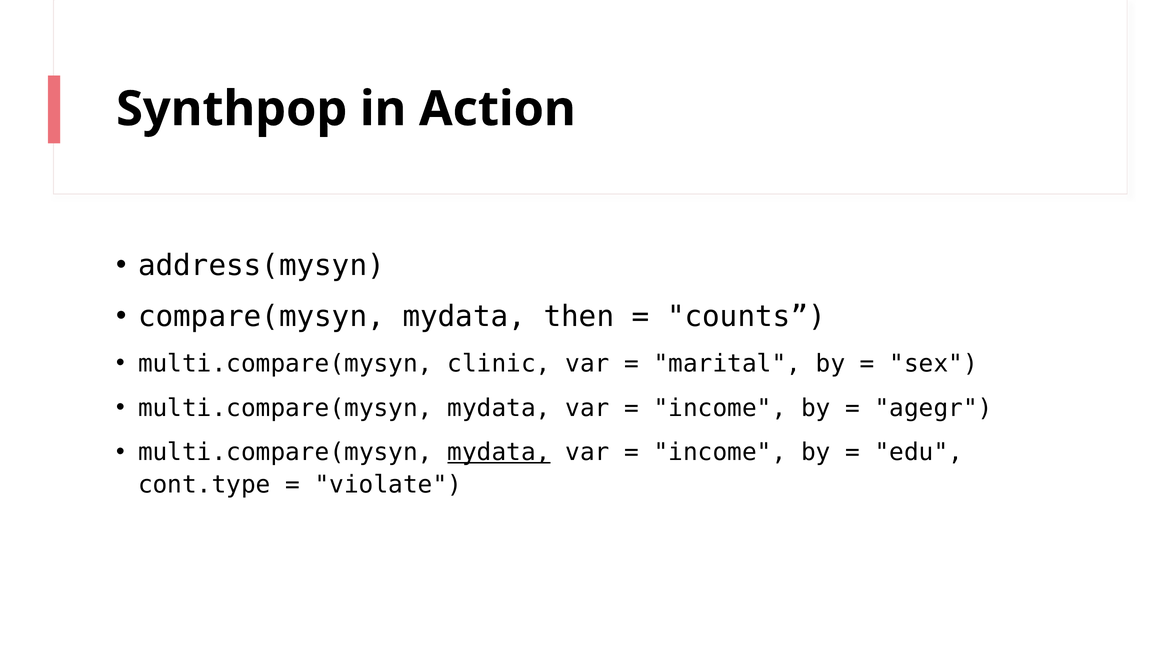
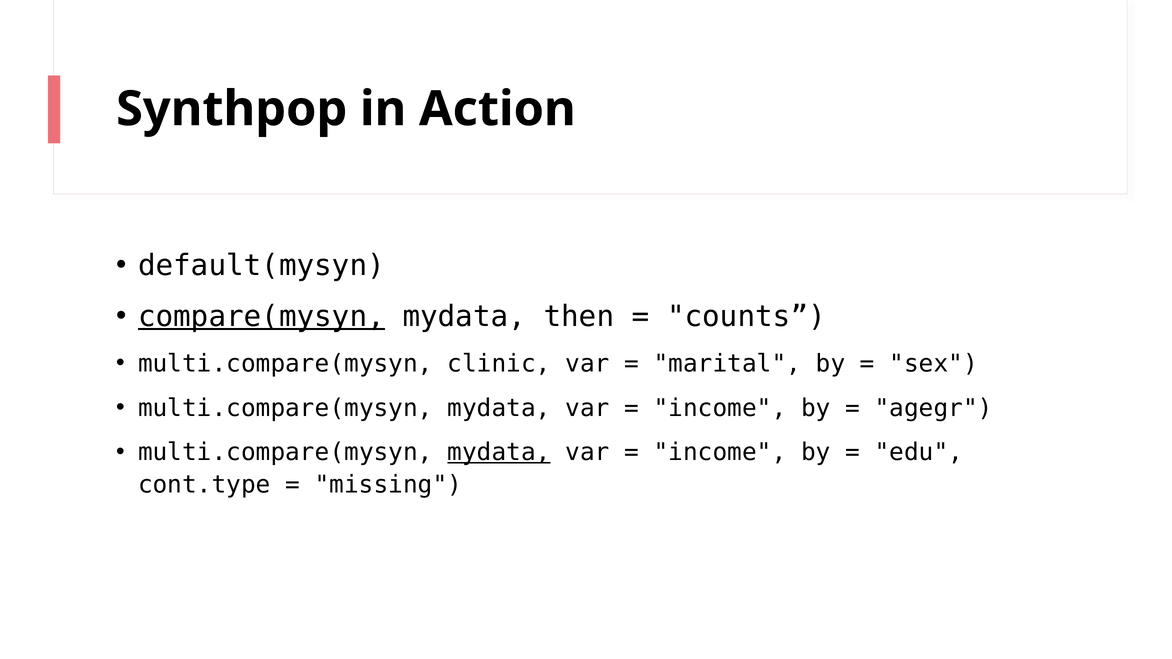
address(mysyn: address(mysyn -> default(mysyn
compare(mysyn underline: none -> present
violate: violate -> missing
